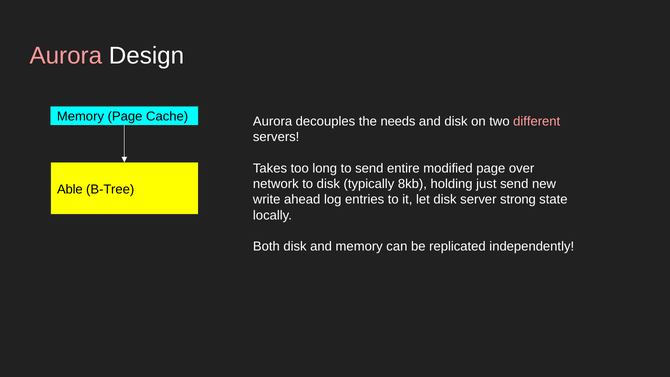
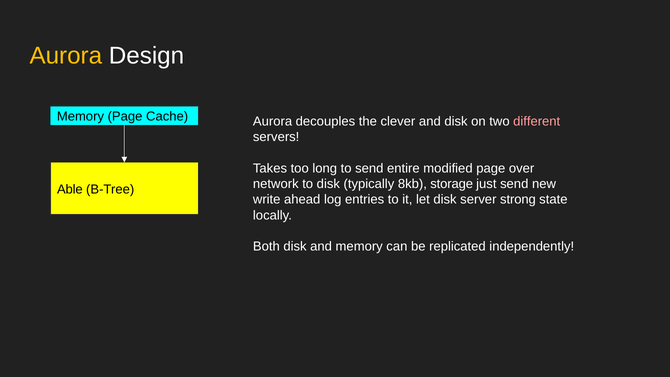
Aurora at (66, 56) colour: pink -> yellow
needs: needs -> clever
holding: holding -> storage
